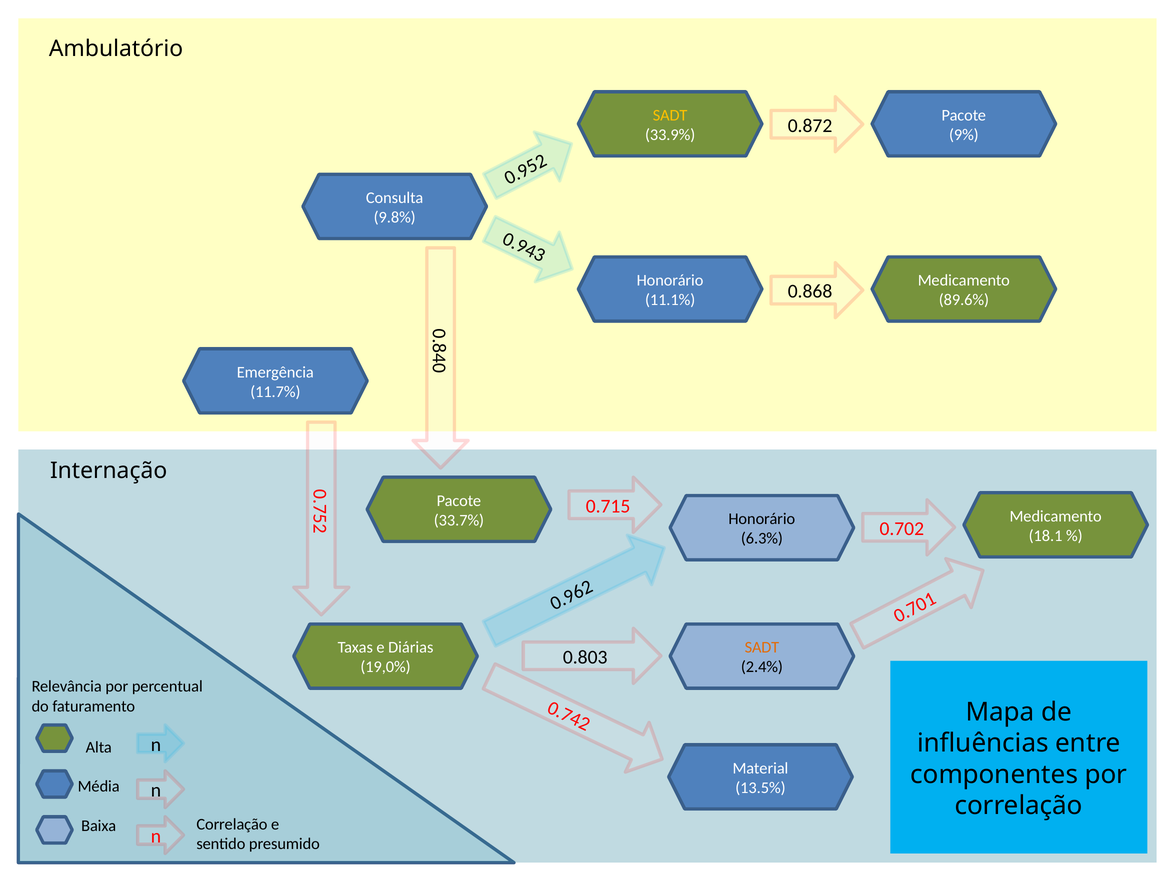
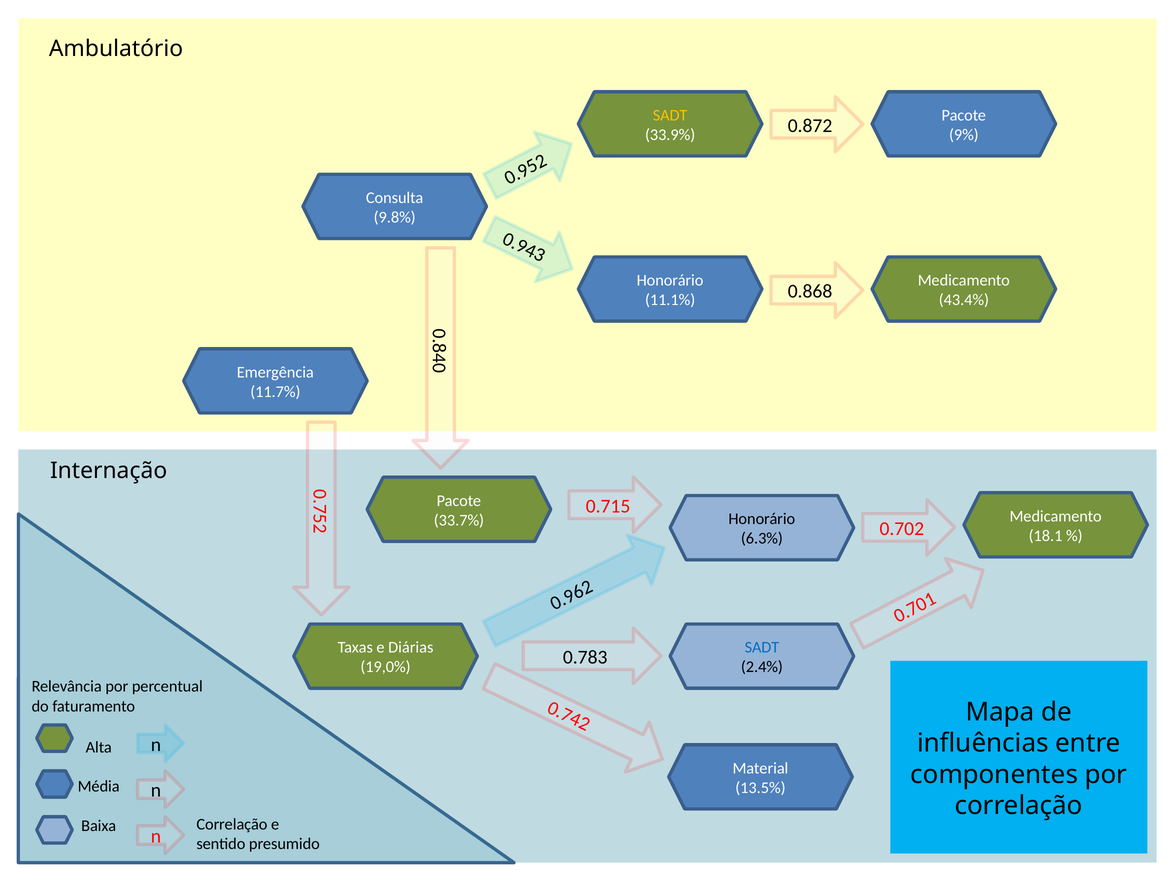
89.6%: 89.6% -> 43.4%
SADT at (762, 648) colour: orange -> blue
0.803: 0.803 -> 0.783
